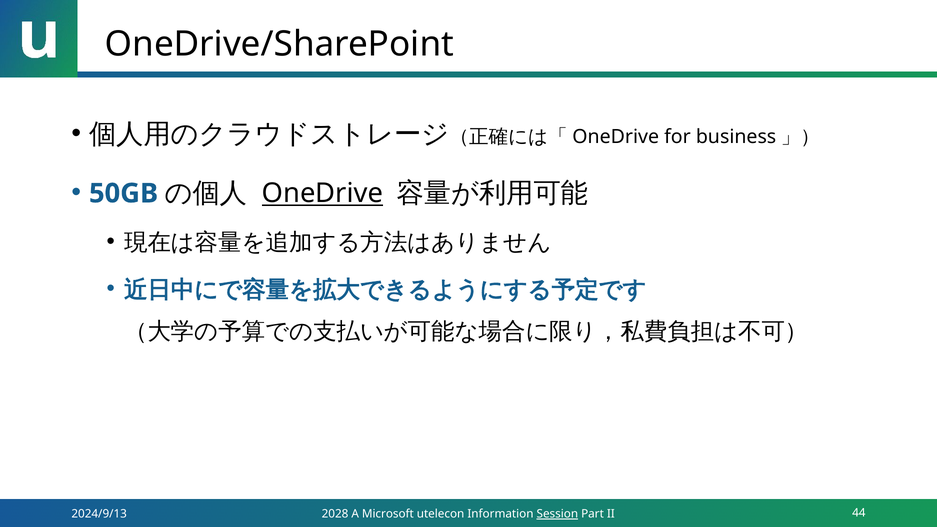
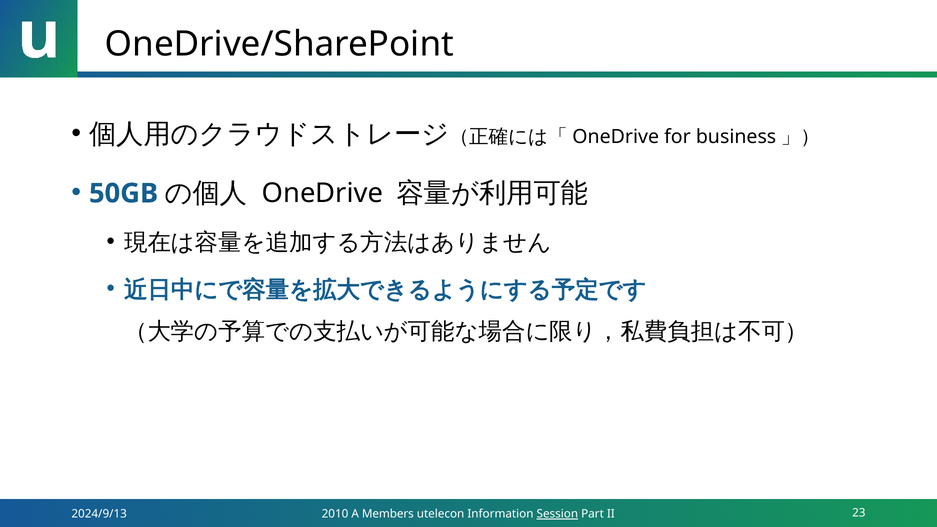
OneDrive underline: present -> none
2028: 2028 -> 2010
Microsoft: Microsoft -> Members
44: 44 -> 23
